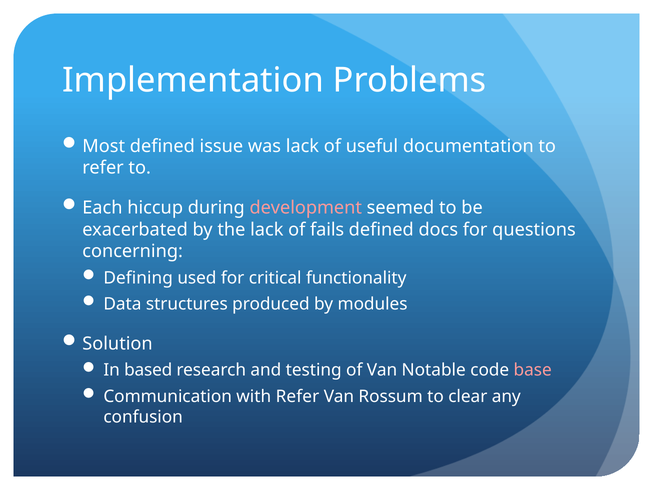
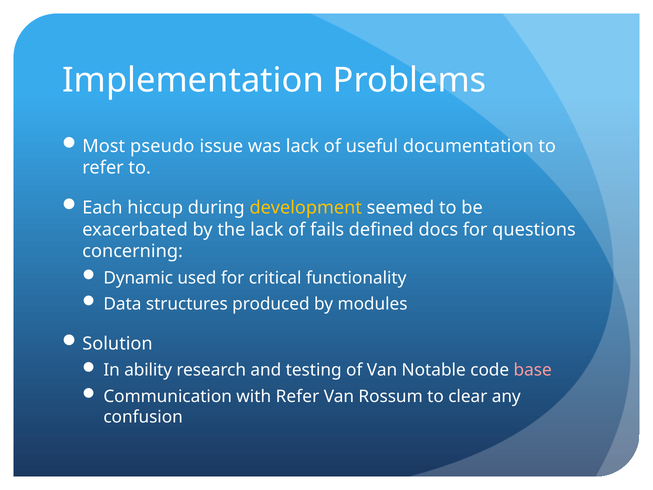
Most defined: defined -> pseudo
development colour: pink -> yellow
Defining: Defining -> Dynamic
based: based -> ability
